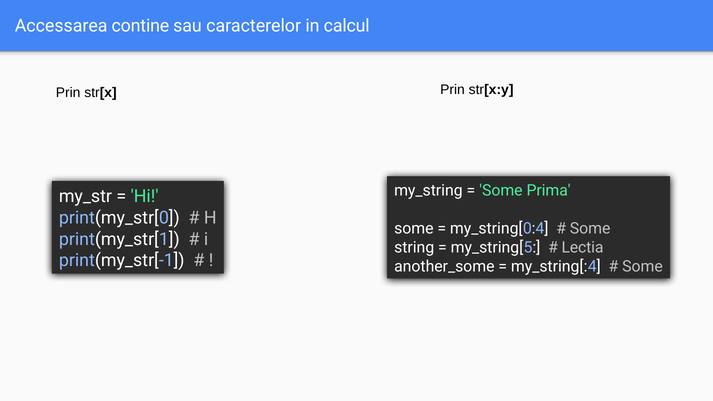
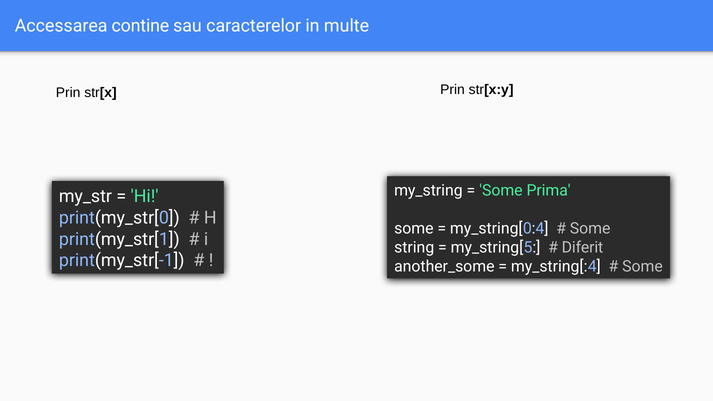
calcul: calcul -> multe
Lectia: Lectia -> Diferit
